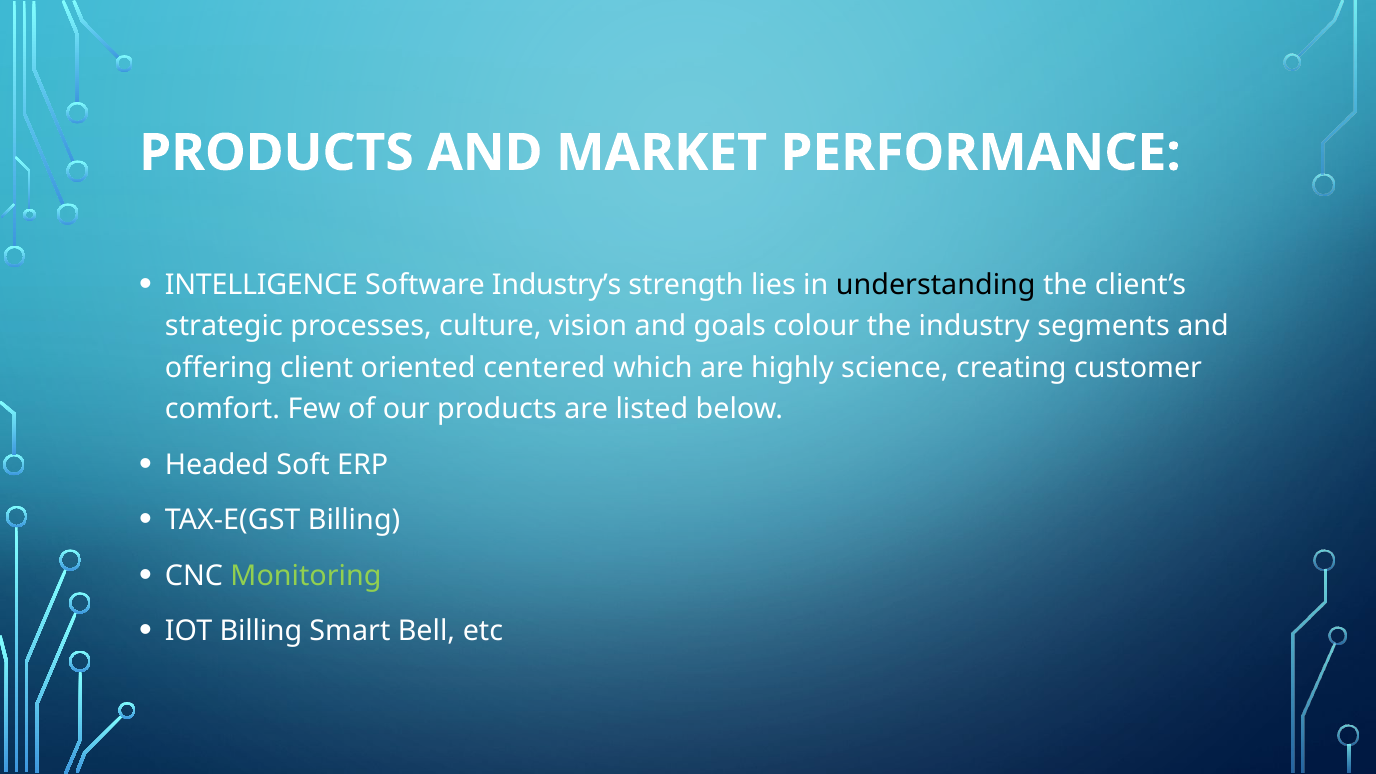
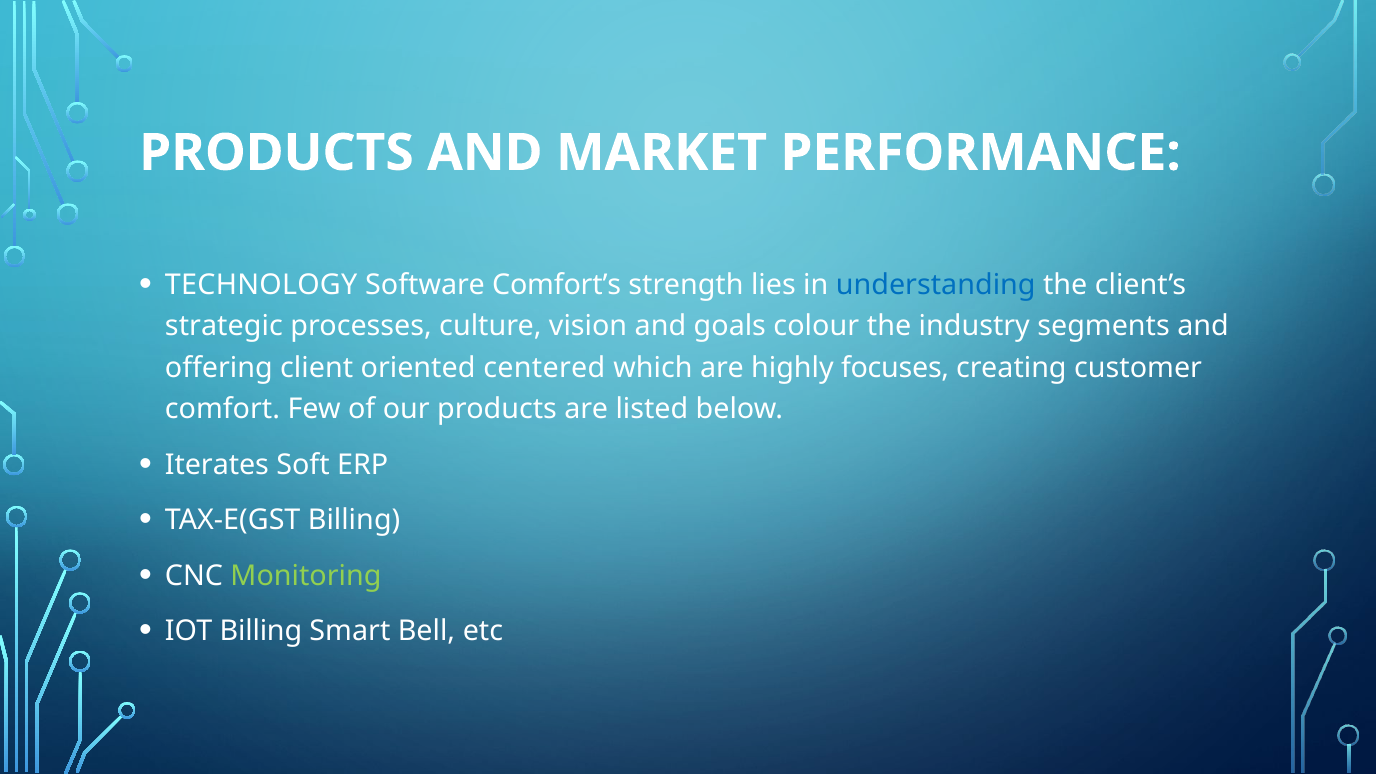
INTELLIGENCE: INTELLIGENCE -> TECHNOLOGY
Industry’s: Industry’s -> Comfort’s
understanding colour: black -> blue
science: science -> focuses
Headed: Headed -> Iterates
